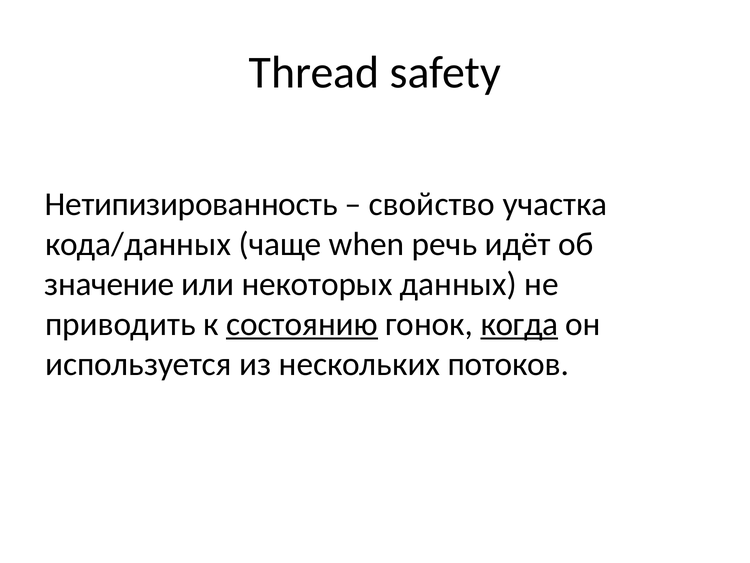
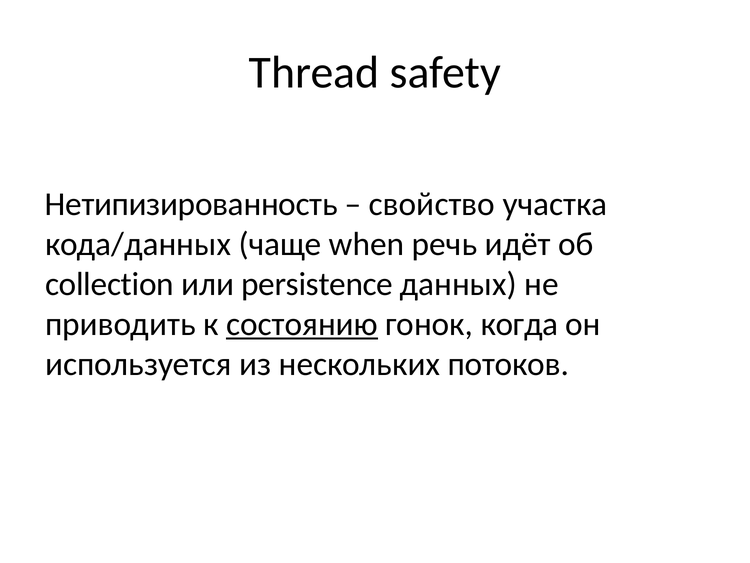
значение: значение -> collection
некоторых: некоторых -> persistence
когда underline: present -> none
